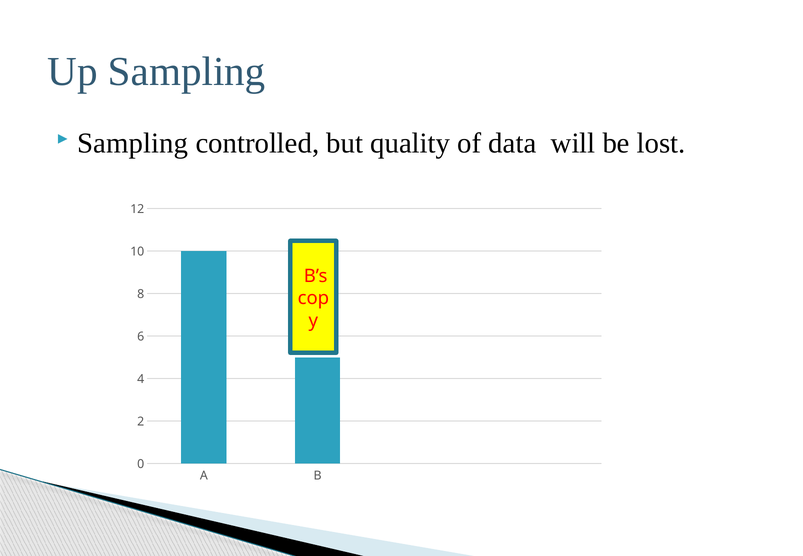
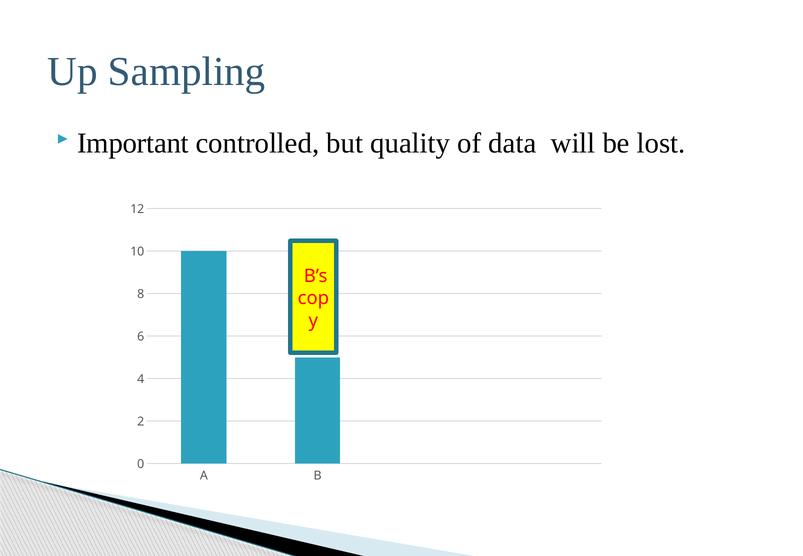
Sampling at (133, 143): Sampling -> Important
